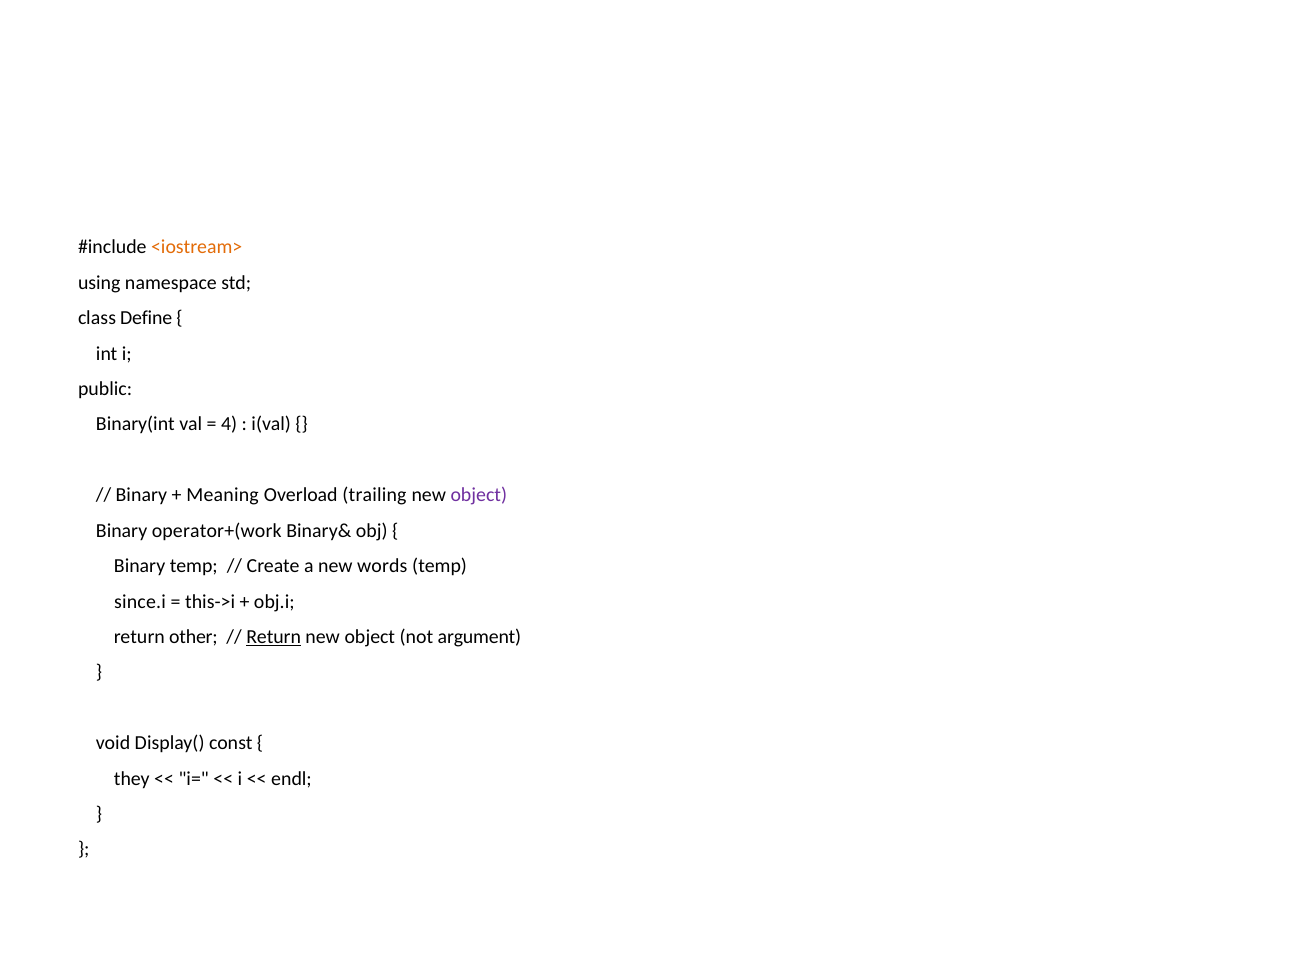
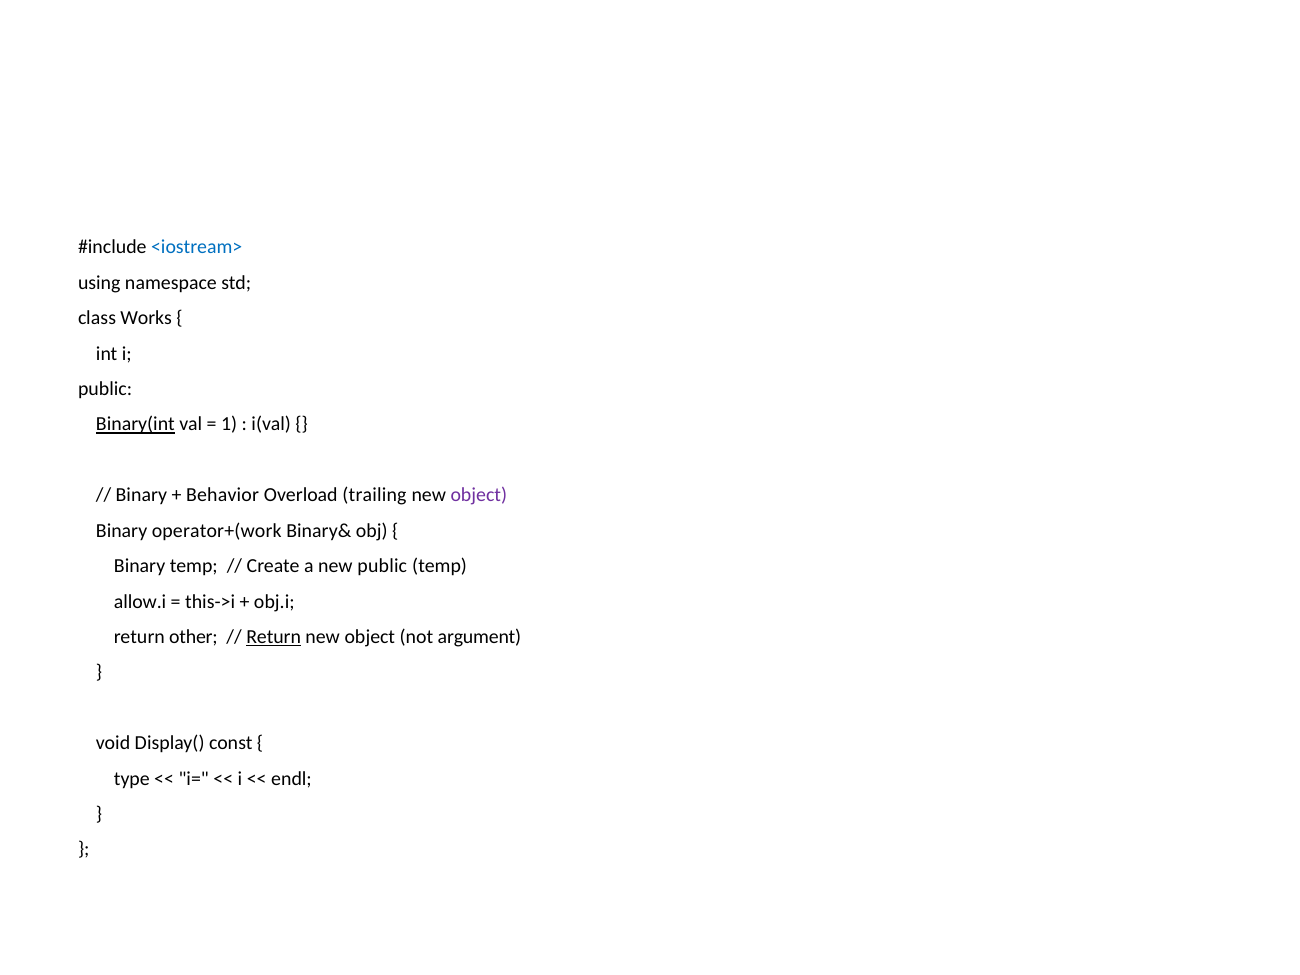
<iostream> colour: orange -> blue
Define: Define -> Works
Binary(int underline: none -> present
4: 4 -> 1
Meaning: Meaning -> Behavior
new words: words -> public
since.i: since.i -> allow.i
they: they -> type
